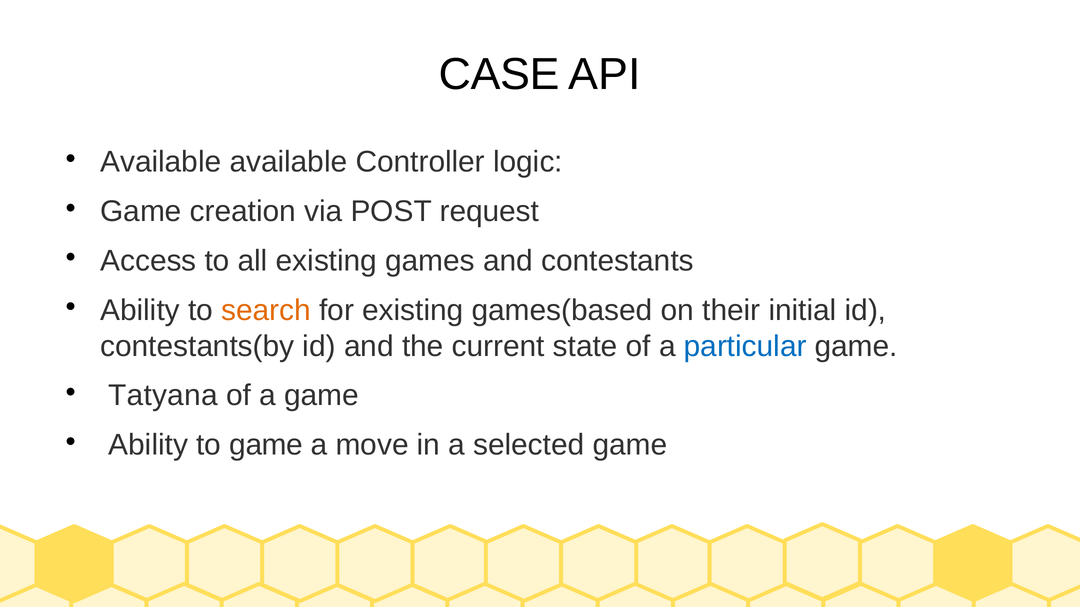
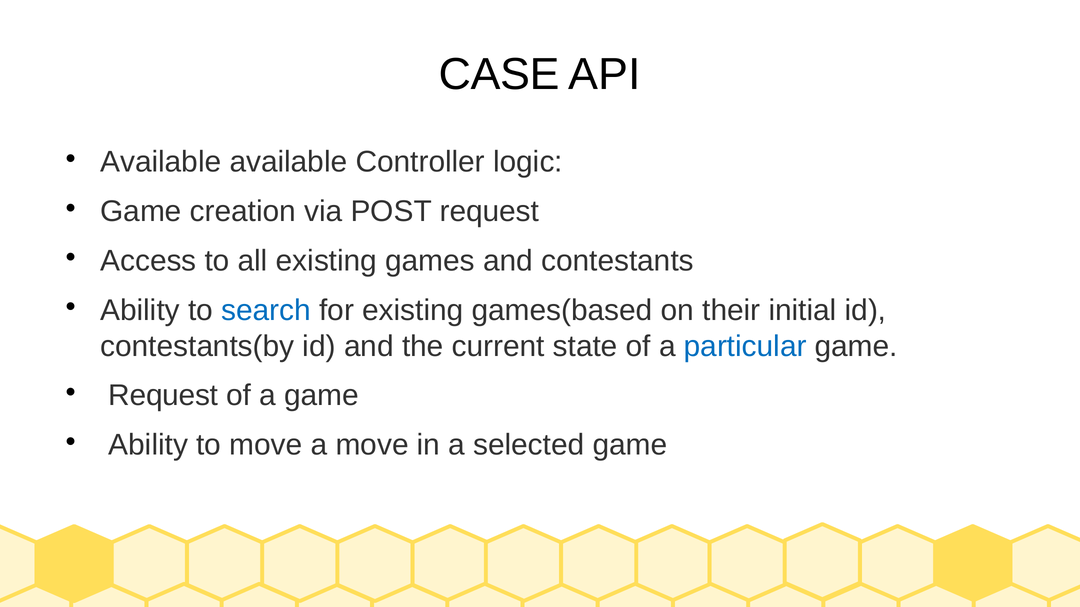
search colour: orange -> blue
Tatyana at (163, 396): Tatyana -> Request
to game: game -> move
